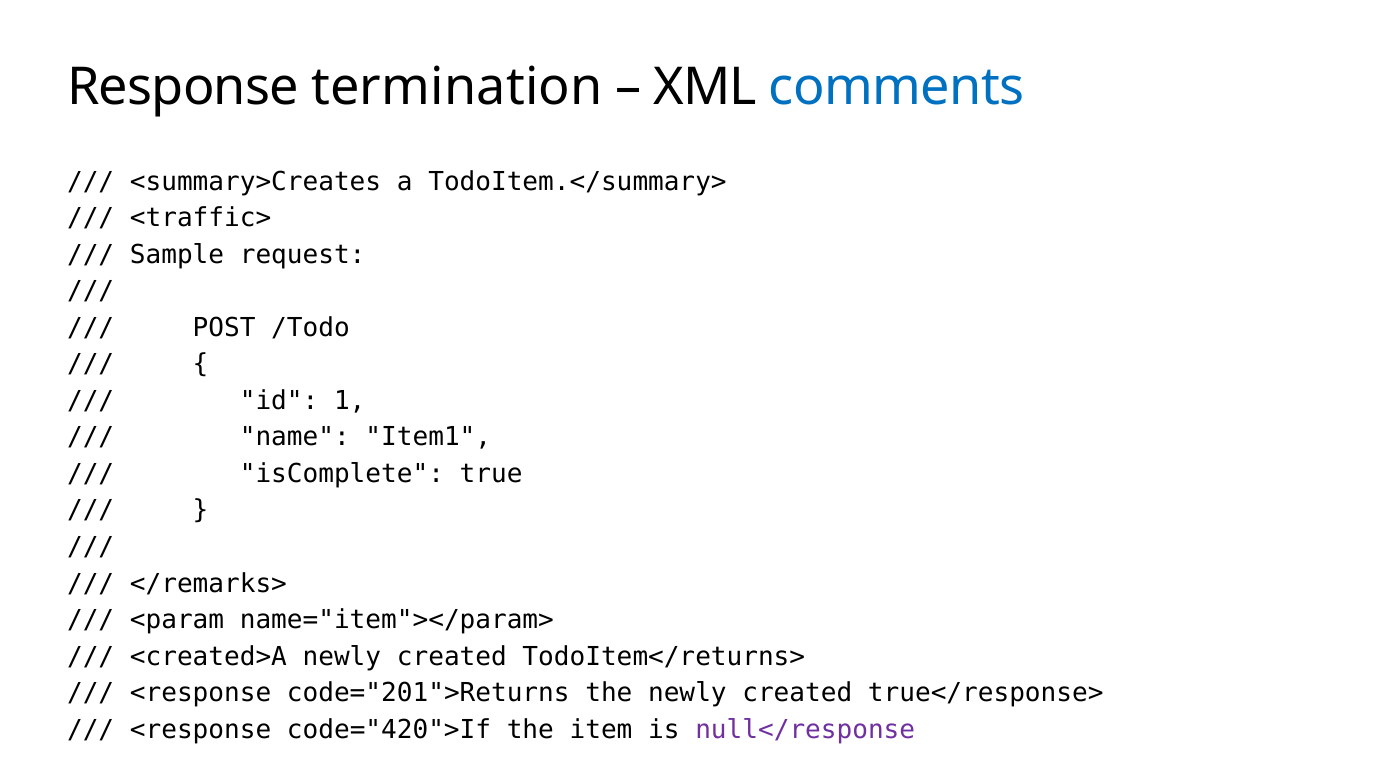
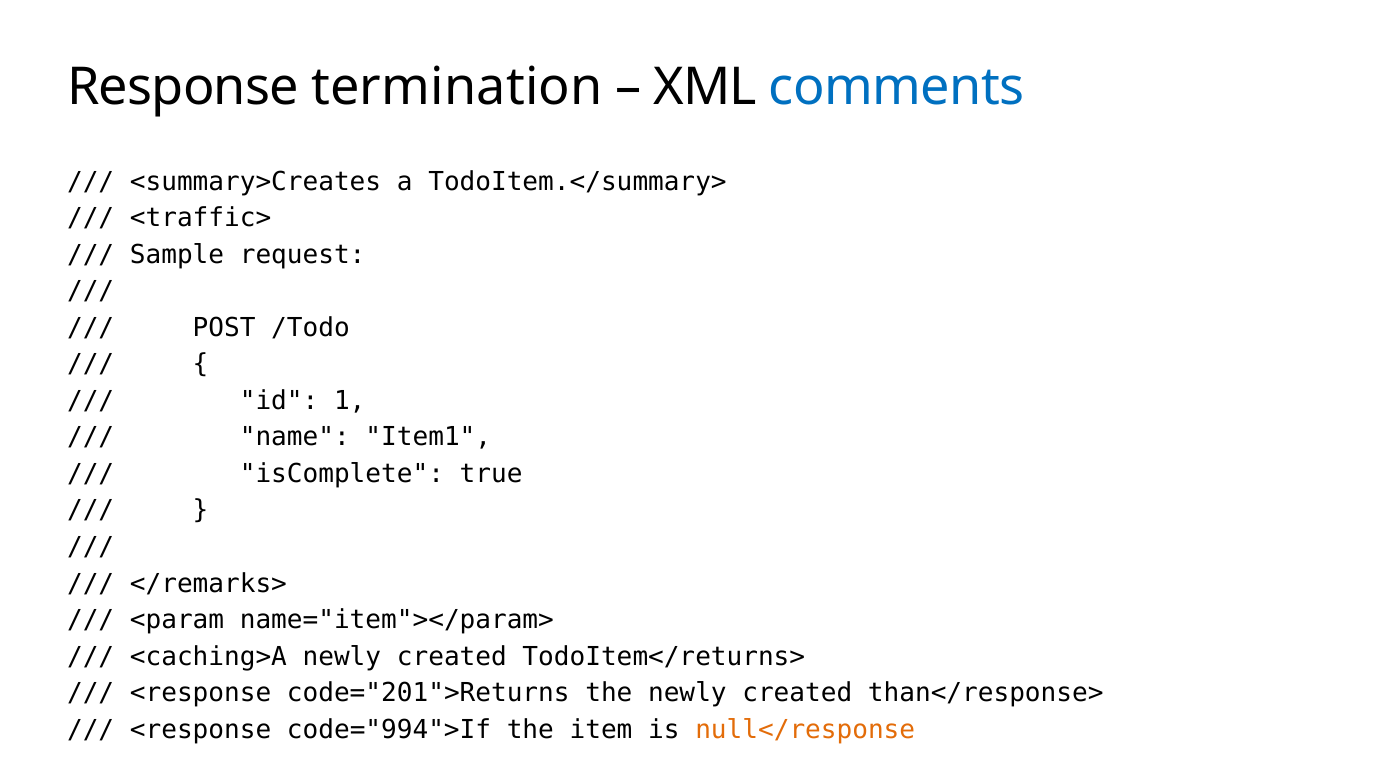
<created>A: <created>A -> <caching>A
true</response>: true</response> -> than</response>
code="420">If: code="420">If -> code="994">If
null</response colour: purple -> orange
